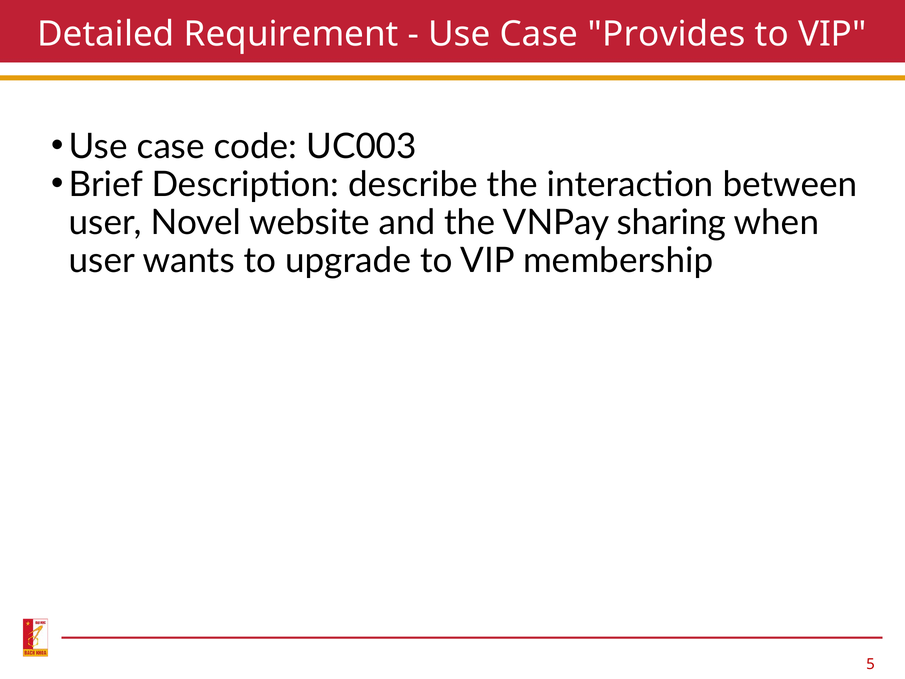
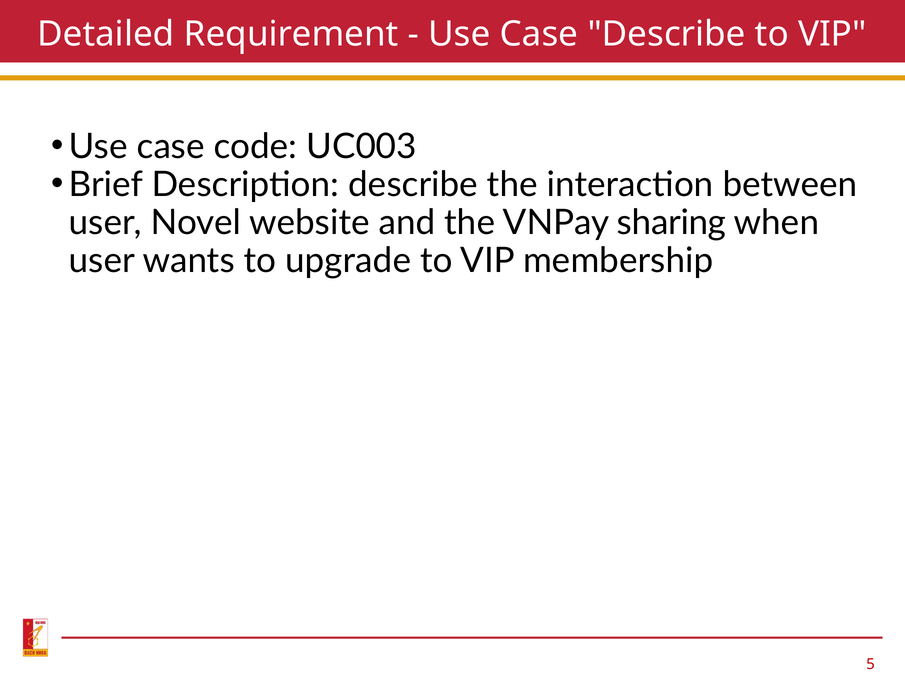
Case Provides: Provides -> Describe
